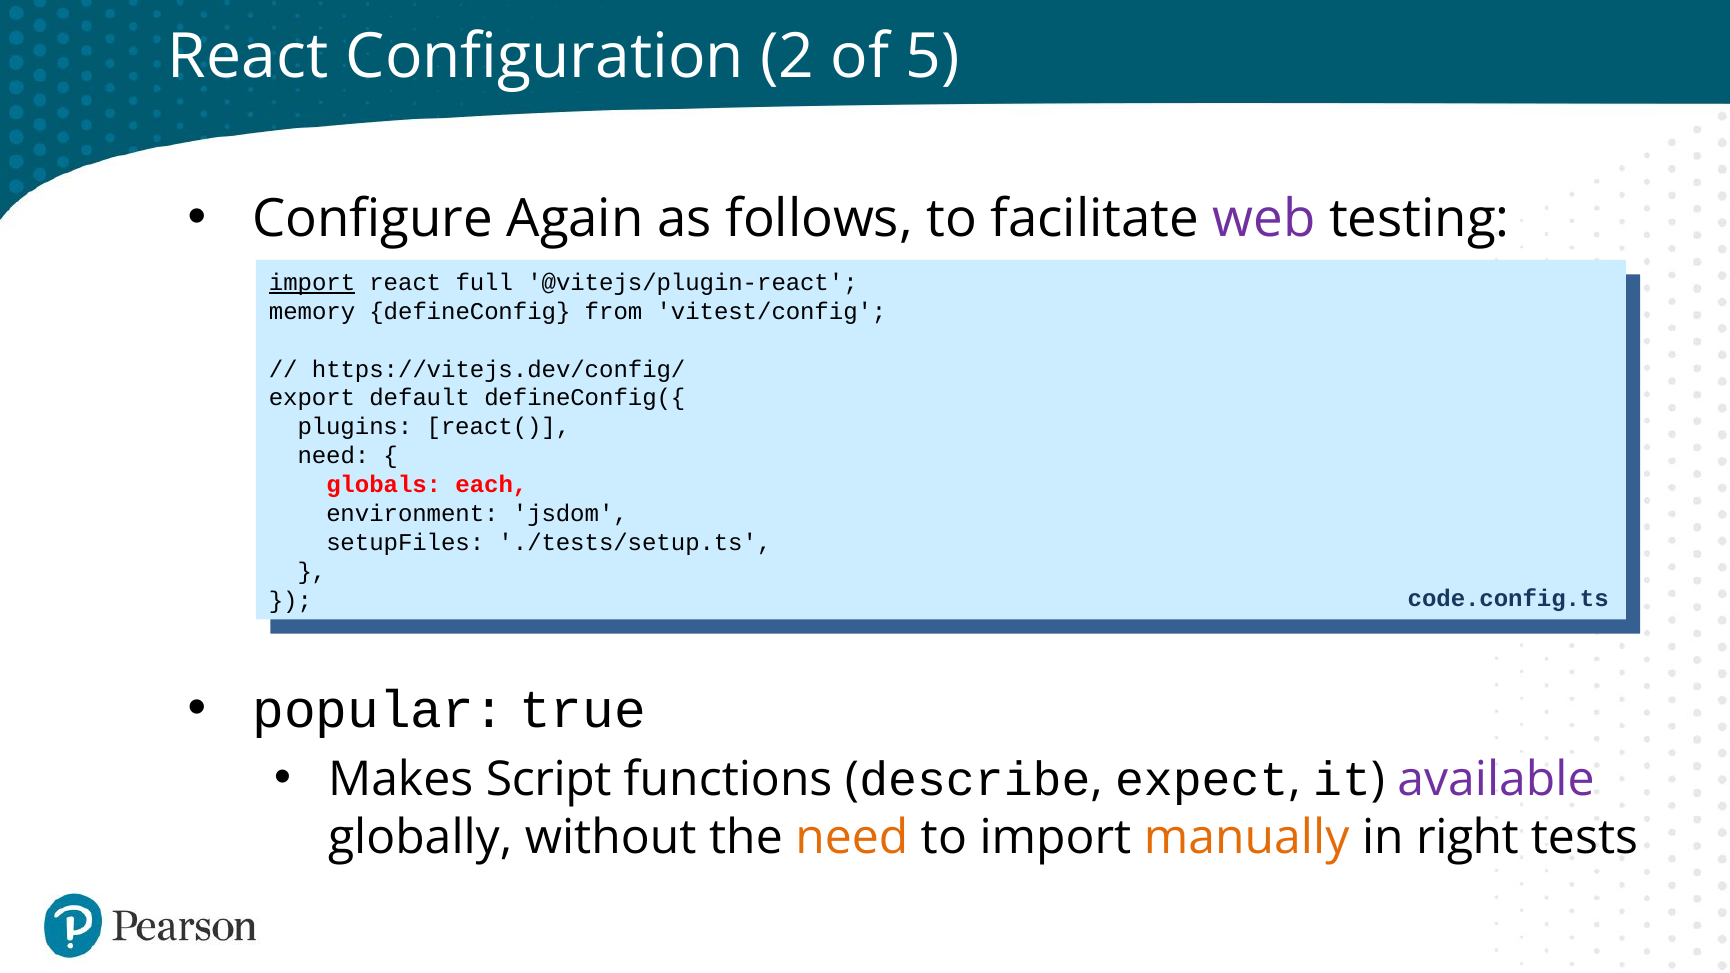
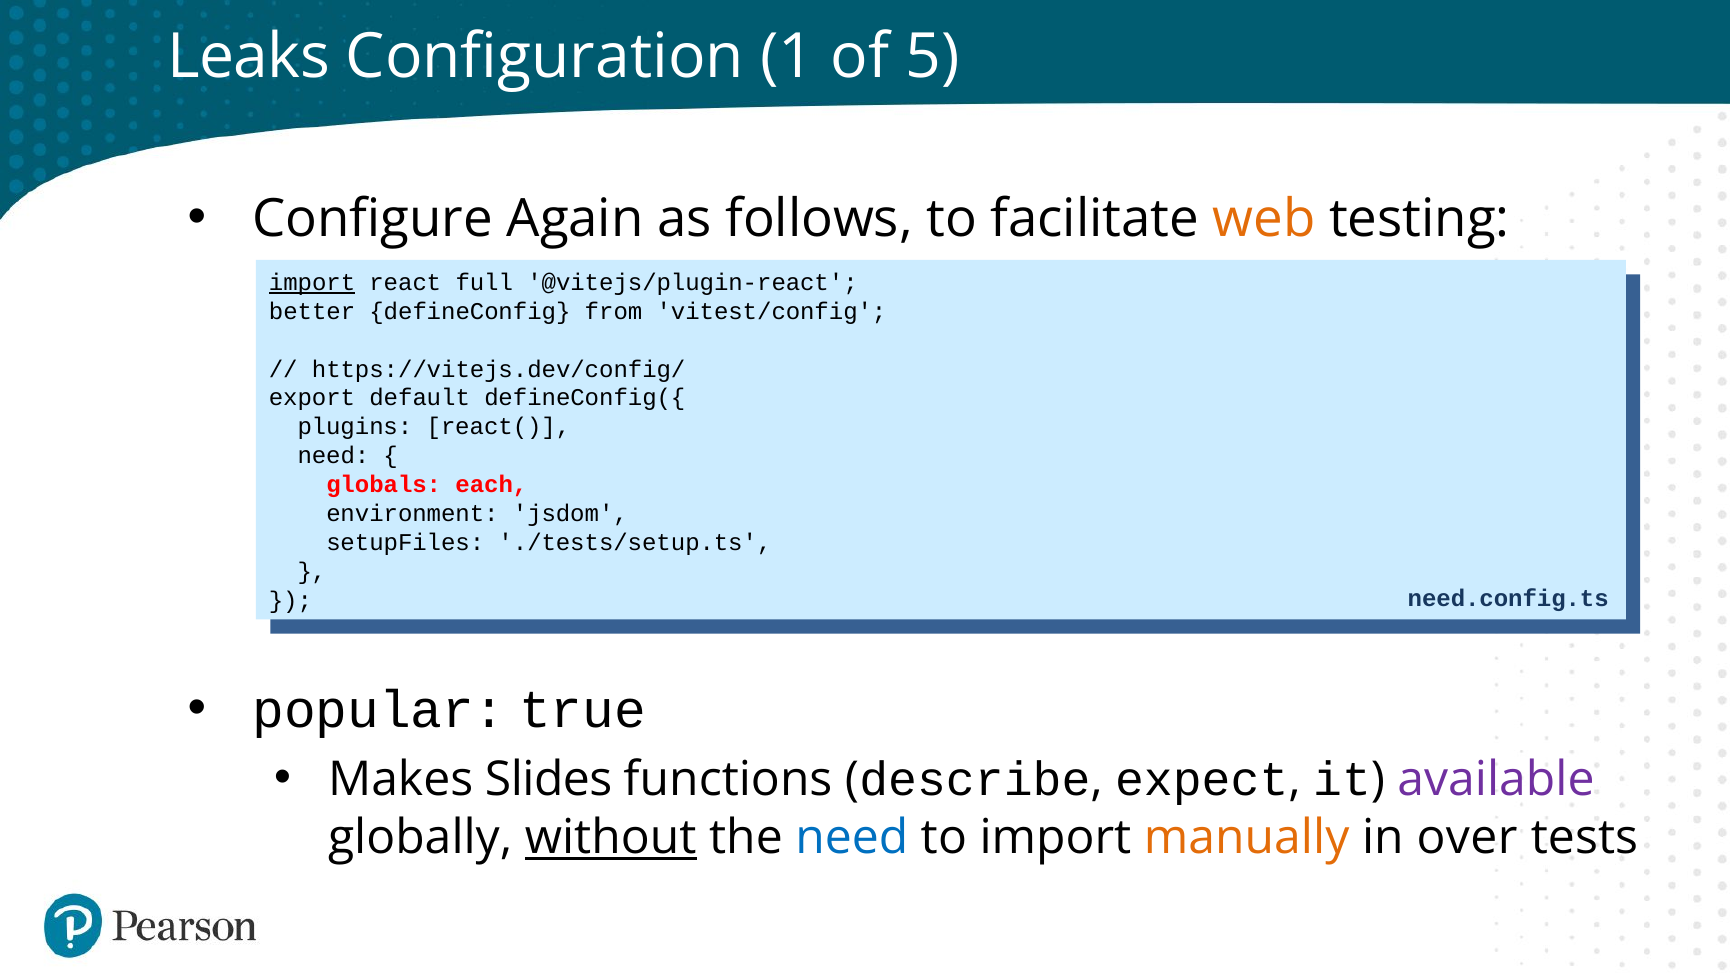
React at (248, 57): React -> Leaks
2: 2 -> 1
web colour: purple -> orange
memory: memory -> better
code.config.ts: code.config.ts -> need.config.ts
Script: Script -> Slides
without underline: none -> present
need at (852, 838) colour: orange -> blue
right: right -> over
